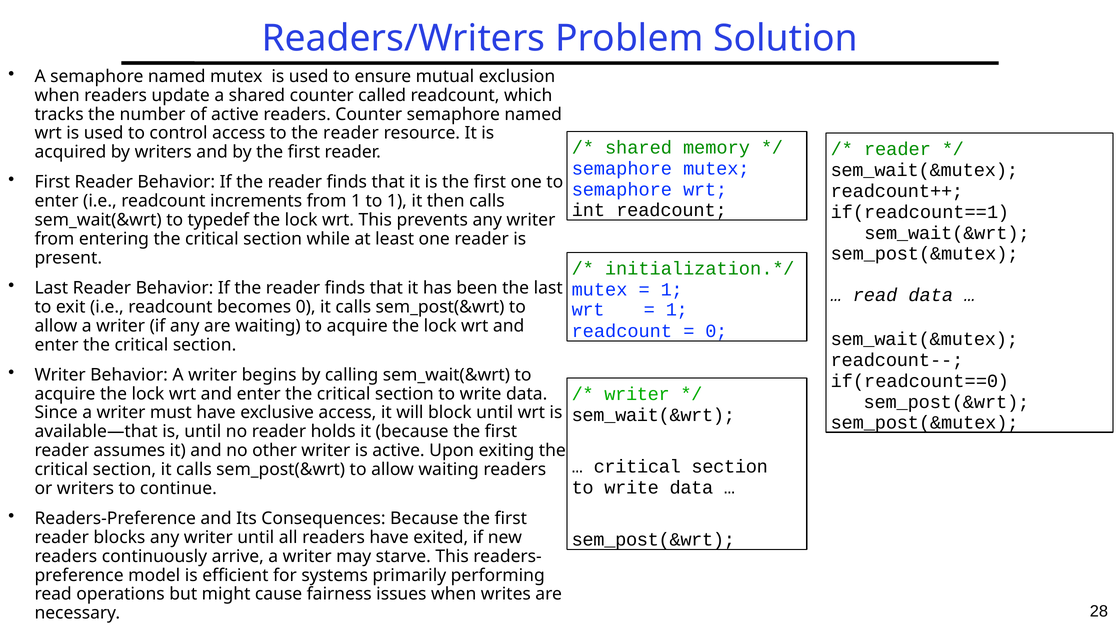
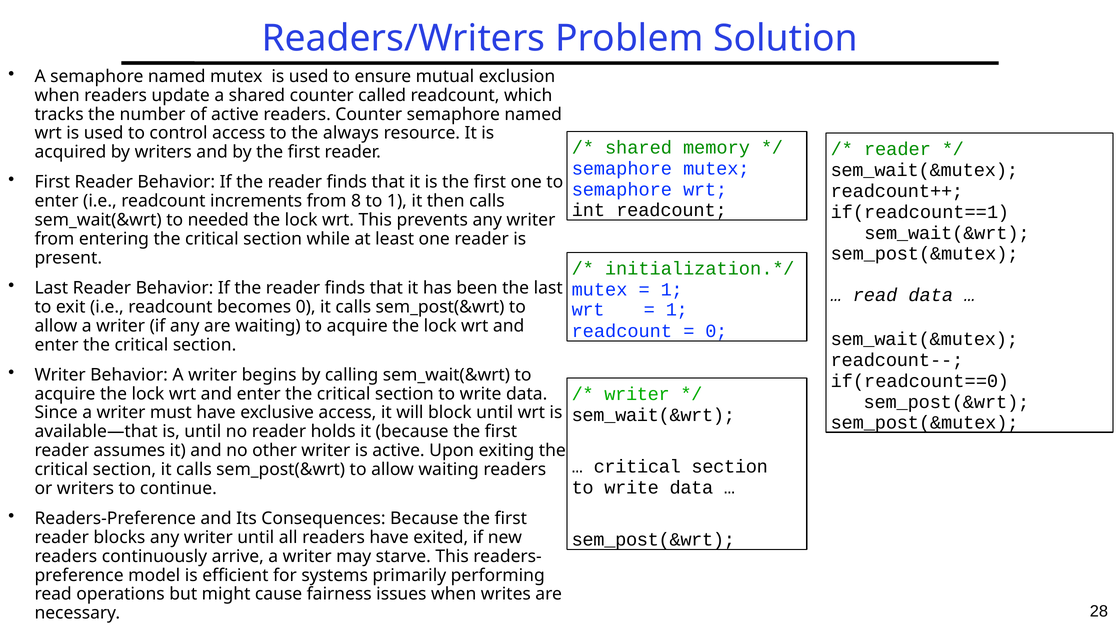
to the reader: reader -> always
from 1: 1 -> 8
typedef: typedef -> needed
